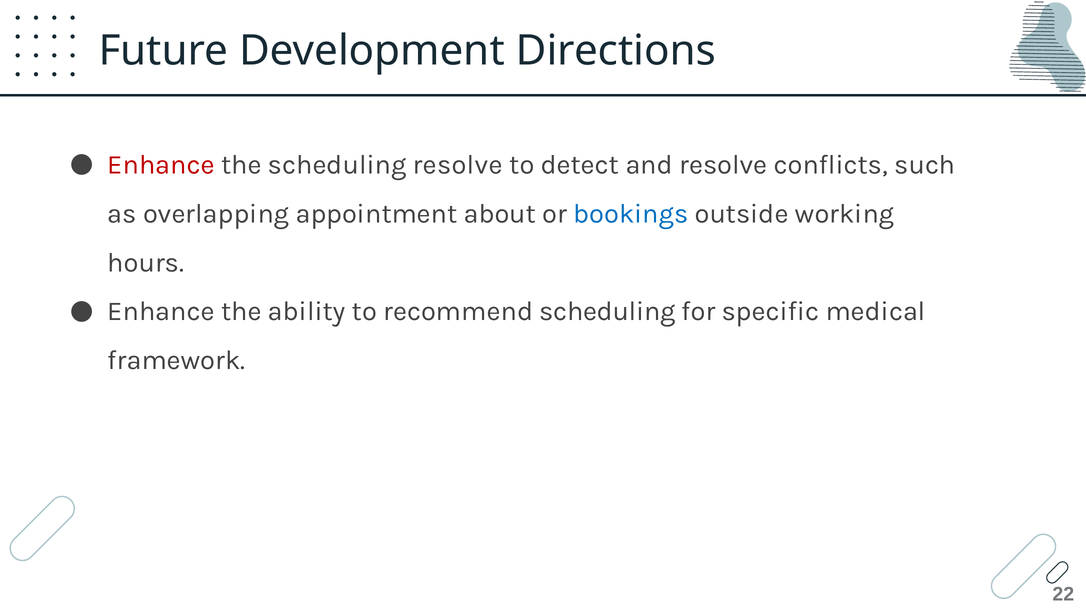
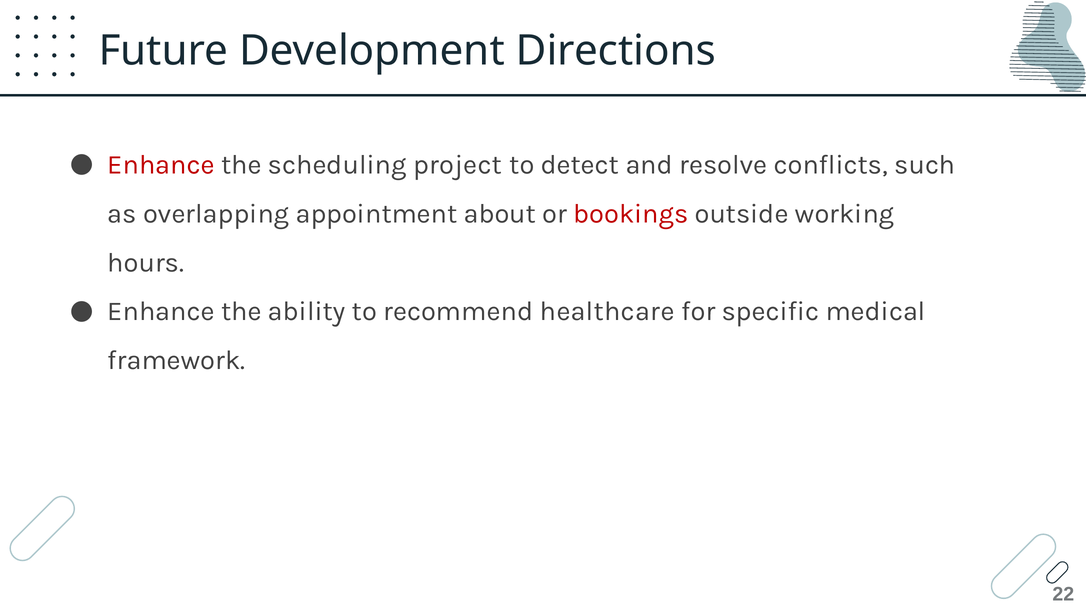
scheduling resolve: resolve -> project
bookings colour: blue -> red
recommend scheduling: scheduling -> healthcare
